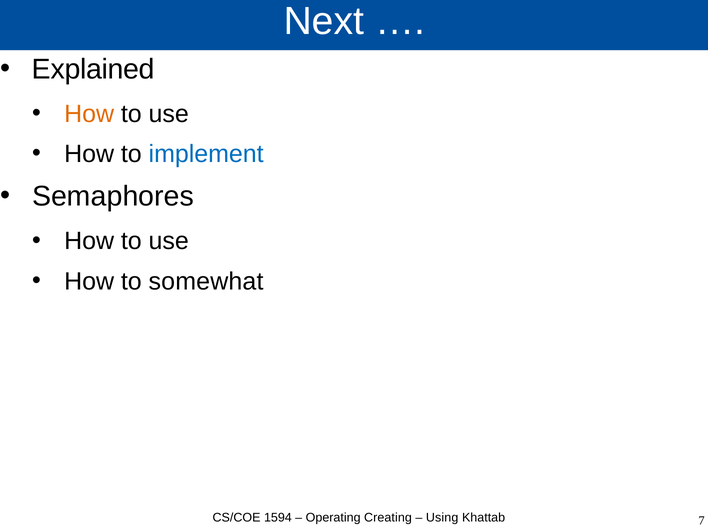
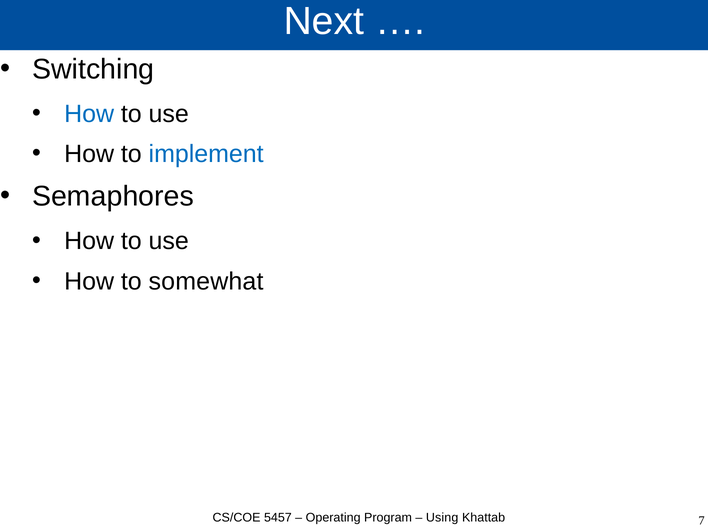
Explained: Explained -> Switching
How at (89, 114) colour: orange -> blue
1594: 1594 -> 5457
Creating: Creating -> Program
